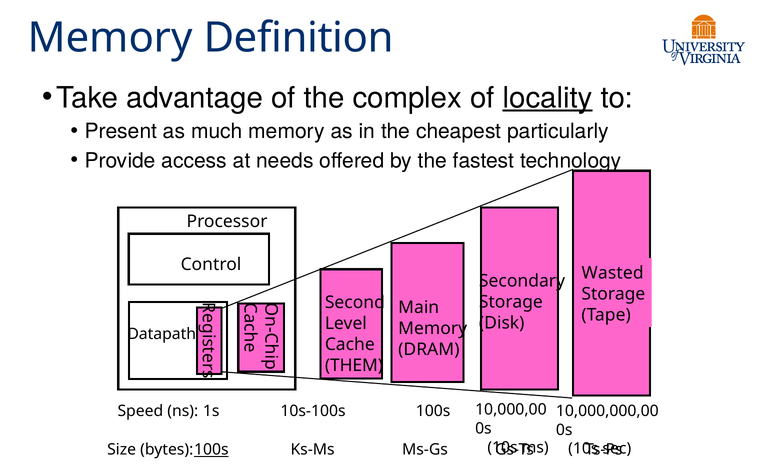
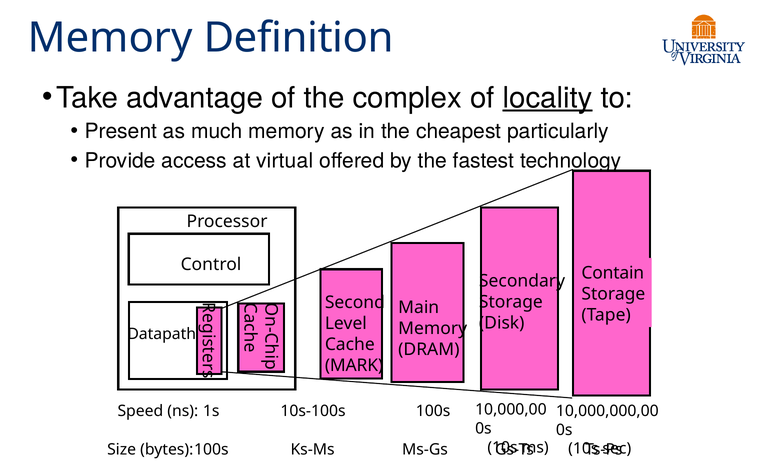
needs: needs -> virtual
Wasted: Wasted -> Contain
THEM: THEM -> MARK
100s at (211, 450) underline: present -> none
